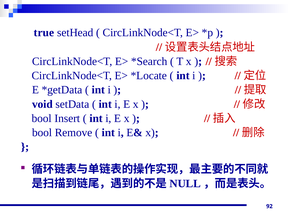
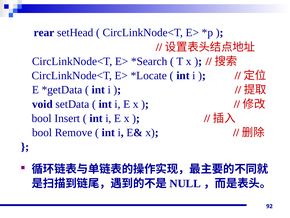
true: true -> rear
